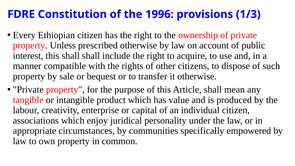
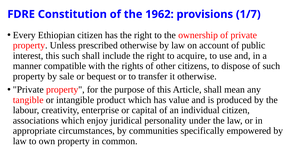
1996: 1996 -> 1962
1/3: 1/3 -> 1/7
this shall: shall -> such
